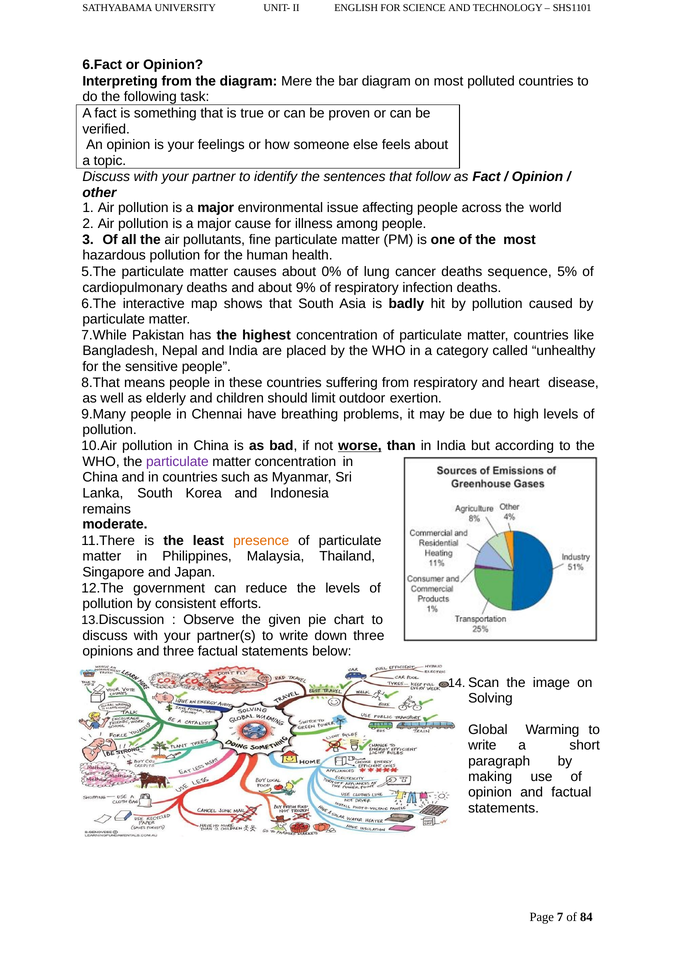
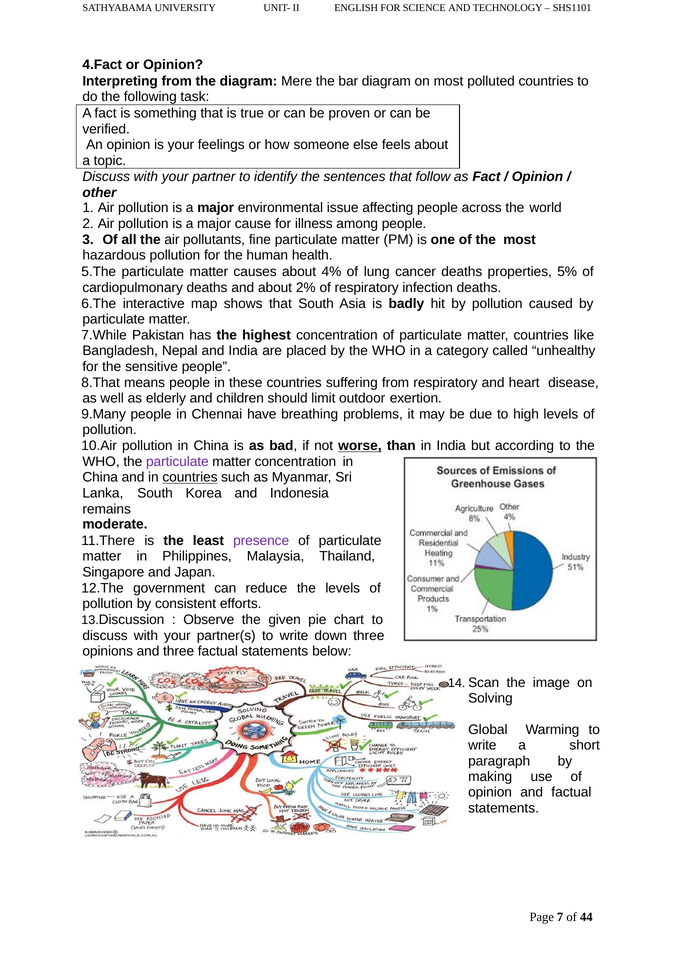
6.Fact: 6.Fact -> 4.Fact
0%: 0% -> 4%
sequence: sequence -> properties
9%: 9% -> 2%
countries at (190, 477) underline: none -> present
presence colour: orange -> purple
84: 84 -> 44
